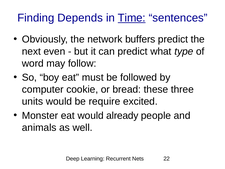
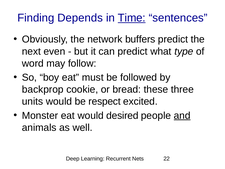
computer: computer -> backprop
require: require -> respect
already: already -> desired
and underline: none -> present
